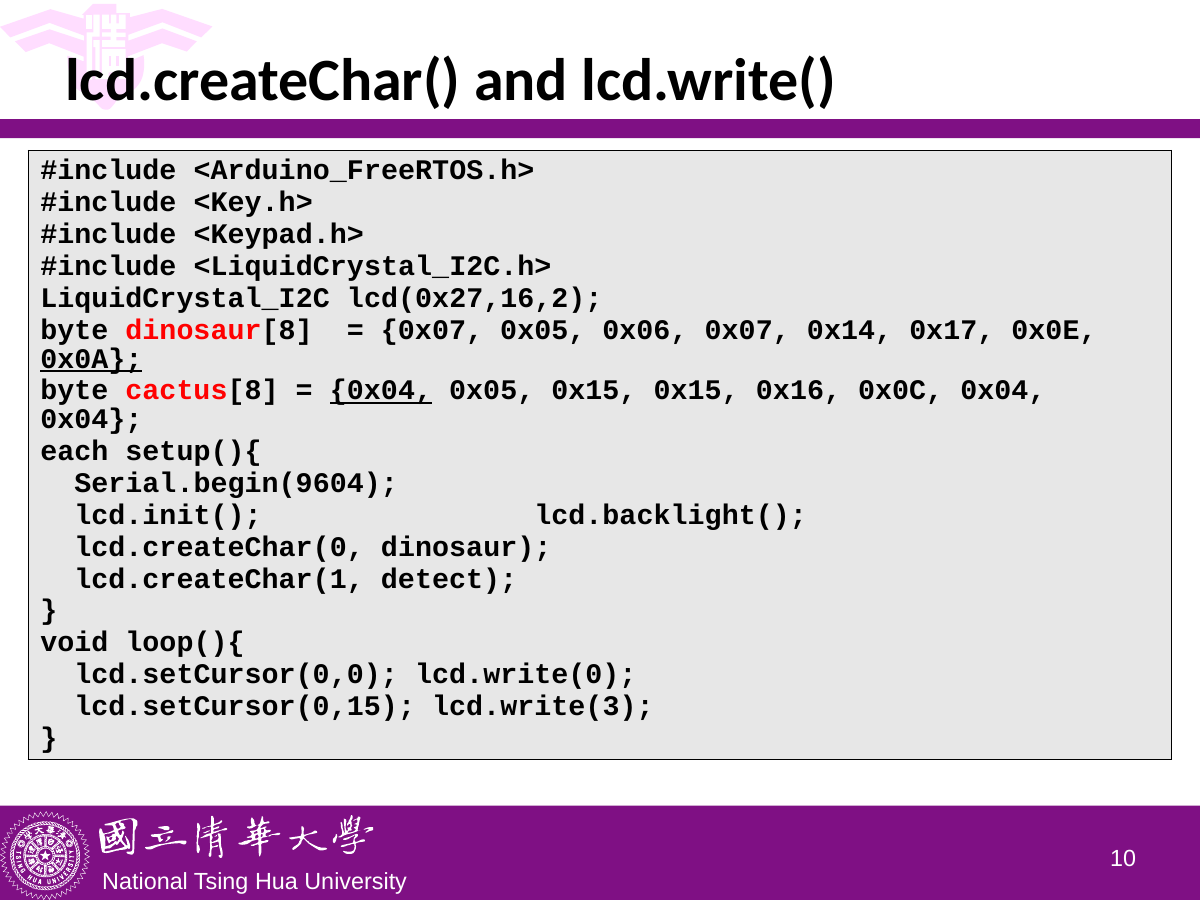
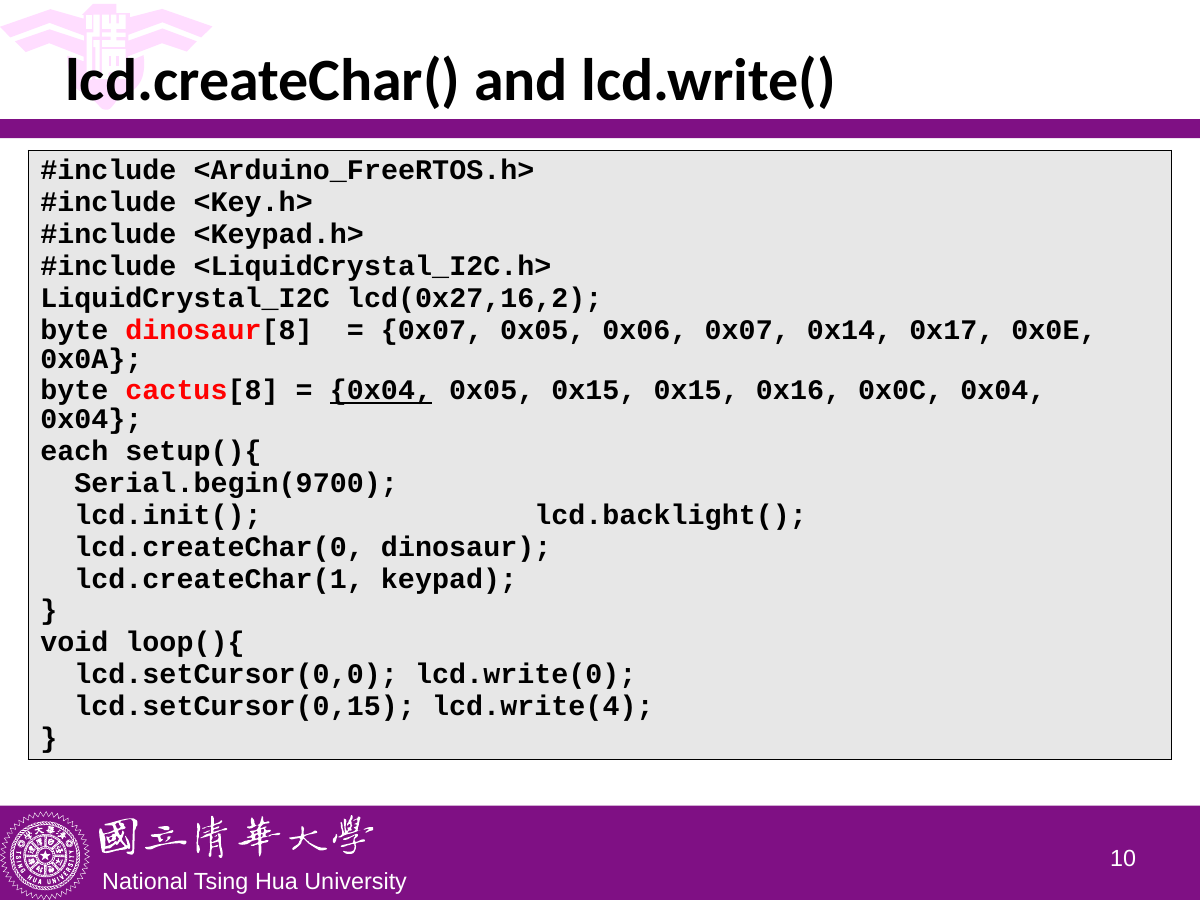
0x0A underline: present -> none
Serial.begin(9604: Serial.begin(9604 -> Serial.begin(9700
detect: detect -> keypad
lcd.write(3: lcd.write(3 -> lcd.write(4
